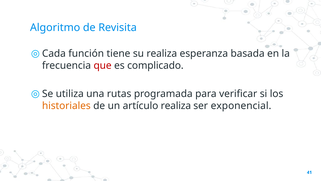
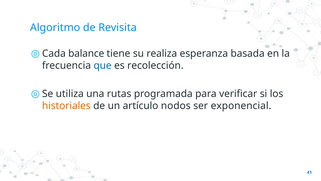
función: función -> balance
que colour: red -> blue
complicado: complicado -> recolección
artículo realiza: realiza -> nodos
